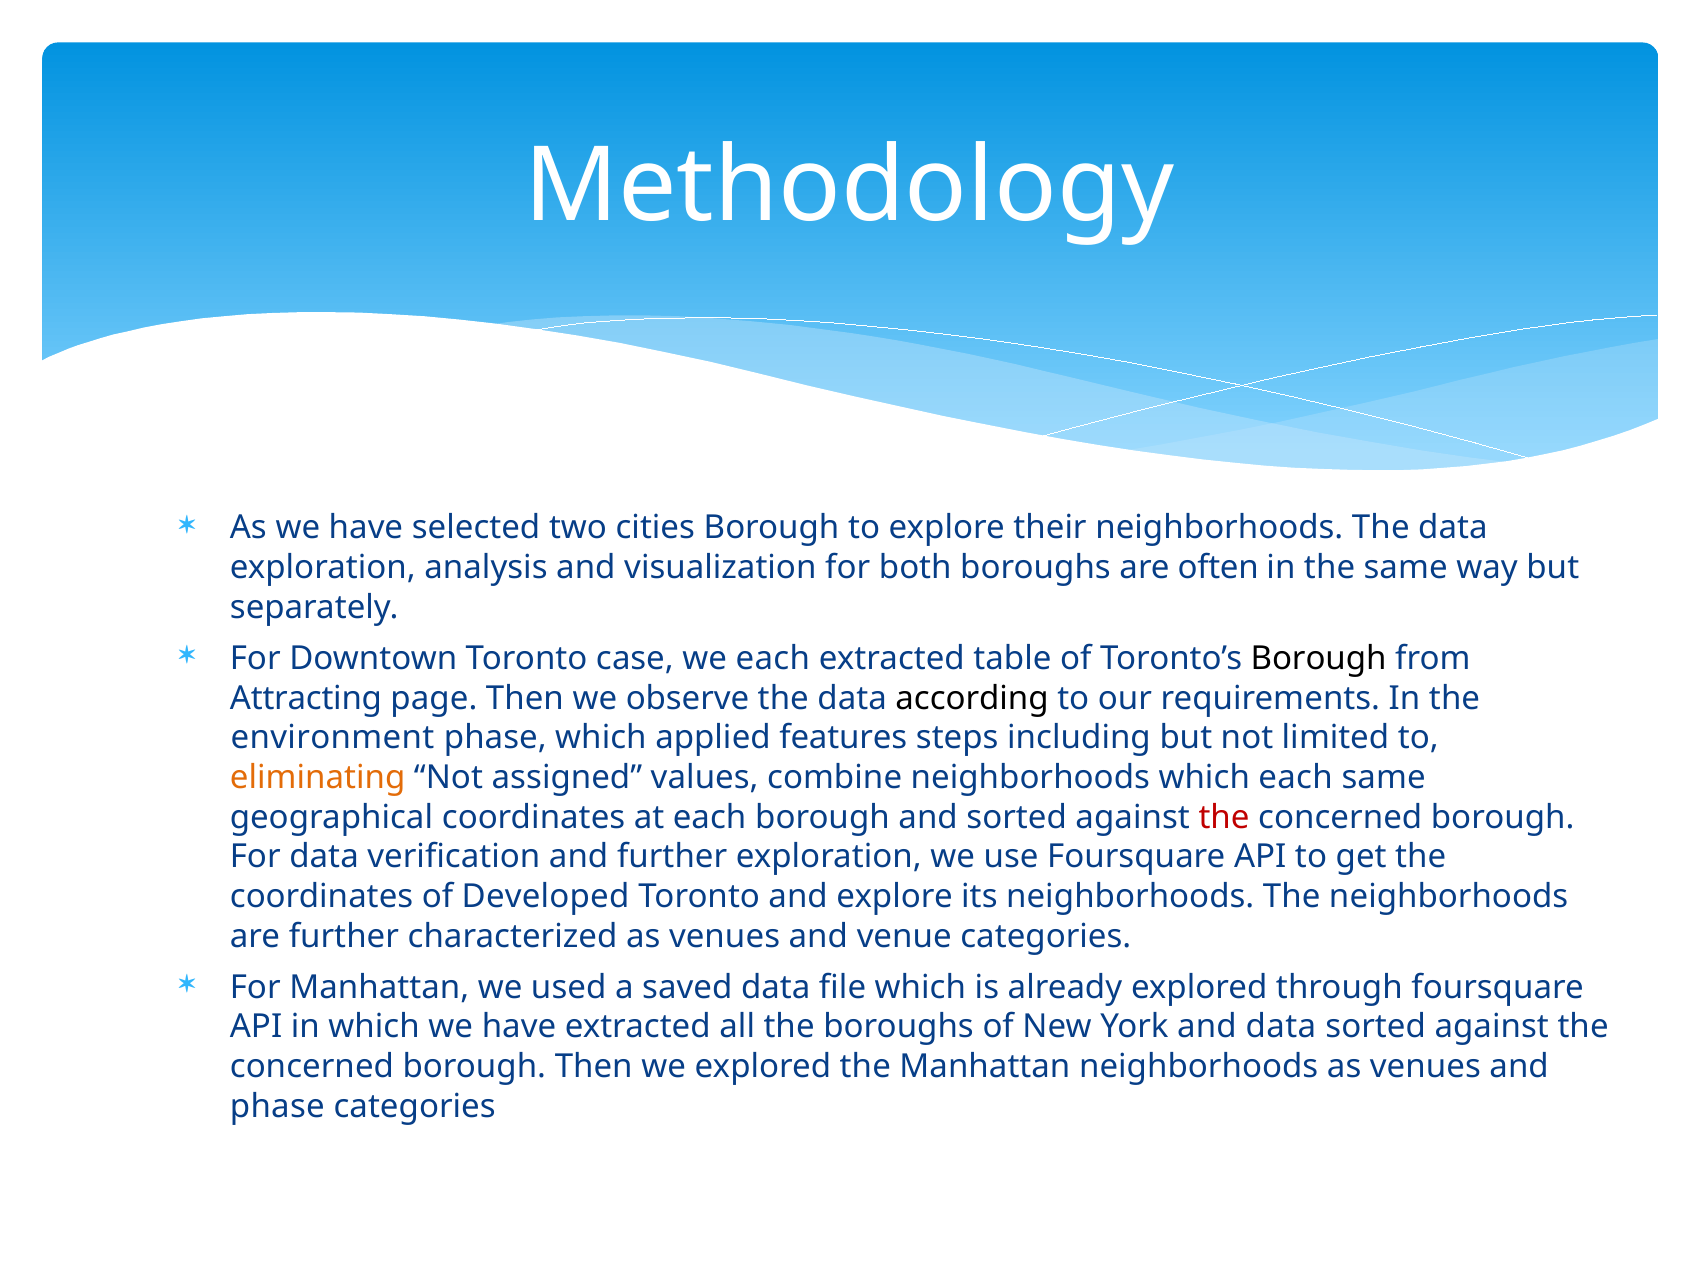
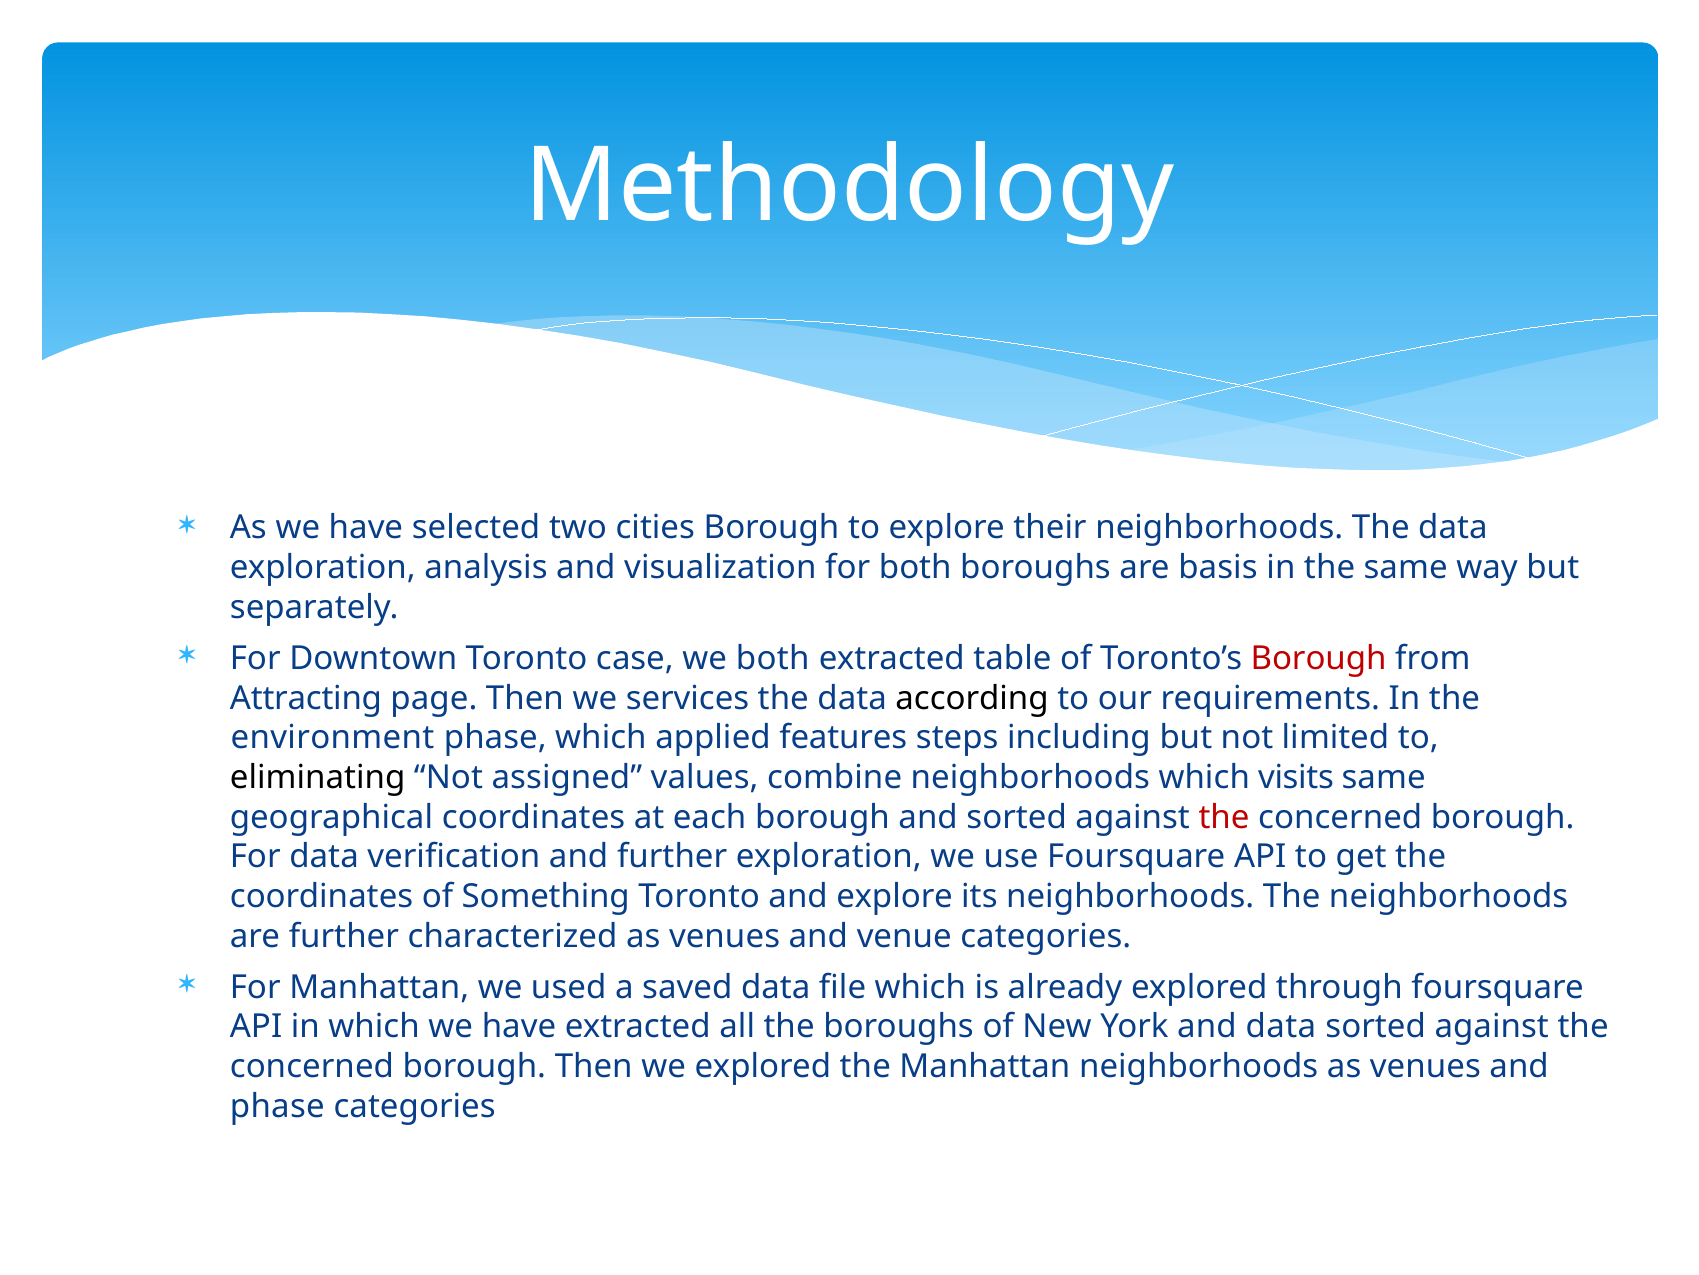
often: often -> basis
we each: each -> both
Borough at (1319, 658) colour: black -> red
observe: observe -> services
eliminating colour: orange -> black
which each: each -> visits
Developed: Developed -> Something
